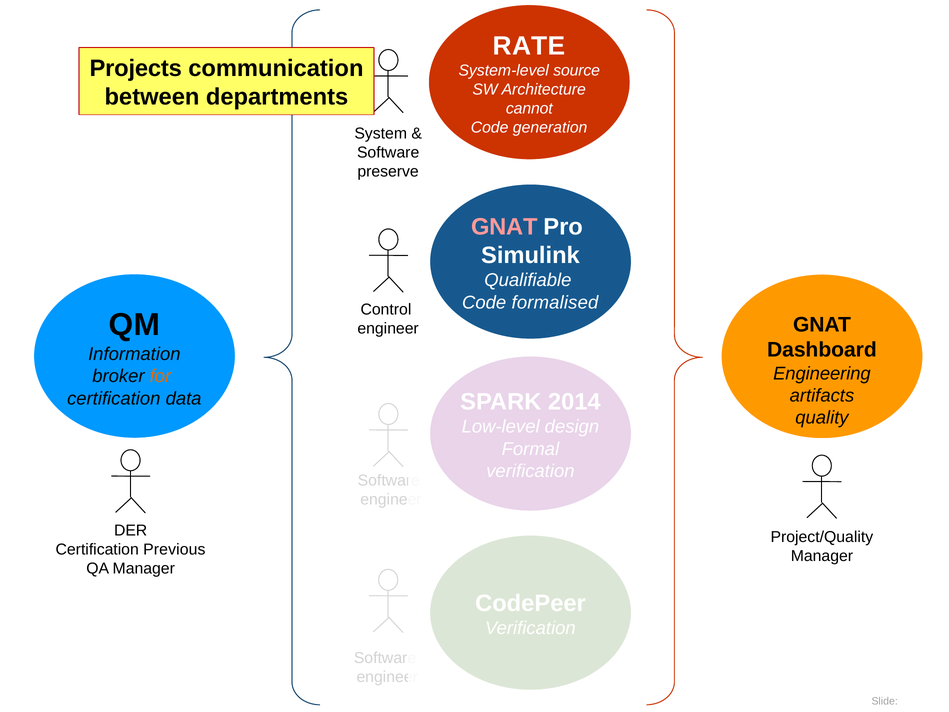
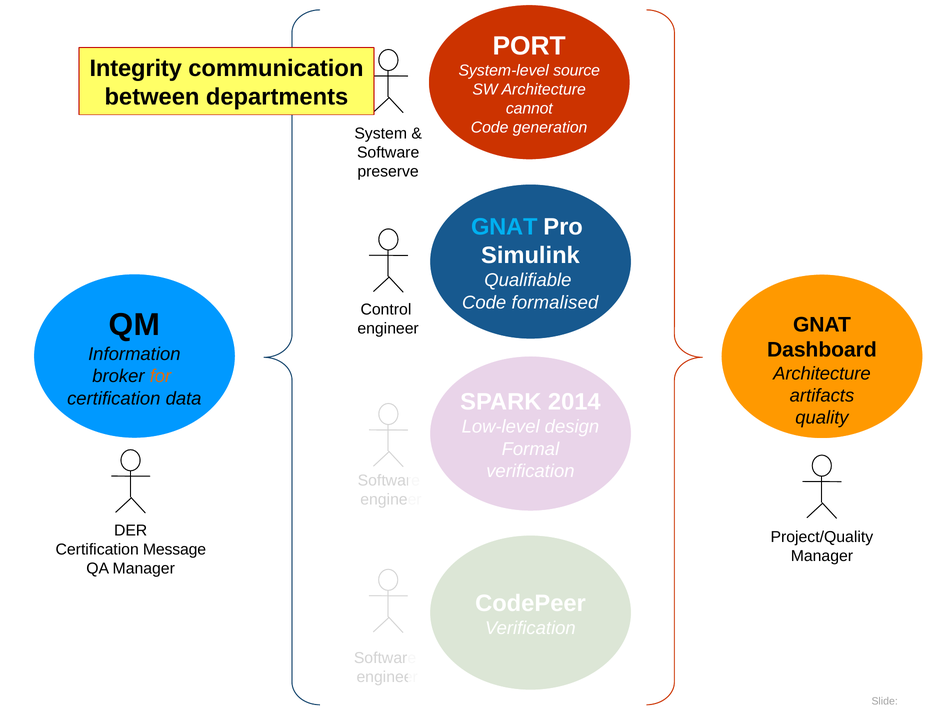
RATE: RATE -> PORT
Projects: Projects -> Integrity
GNAT at (504, 227) colour: pink -> light blue
Engineering at (822, 373): Engineering -> Architecture
Previous: Previous -> Message
